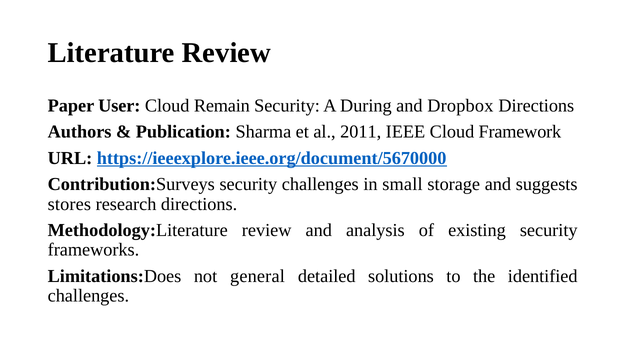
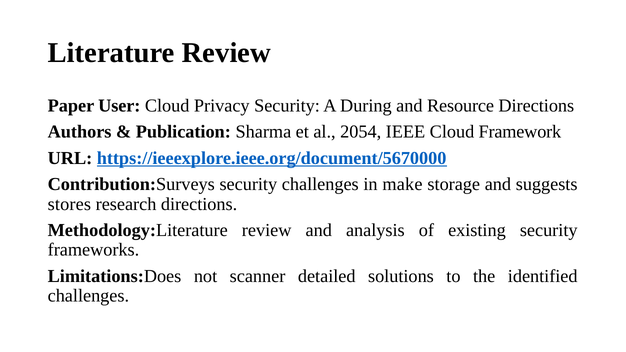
Remain: Remain -> Privacy
Dropbox: Dropbox -> Resource
2011: 2011 -> 2054
small: small -> make
general: general -> scanner
